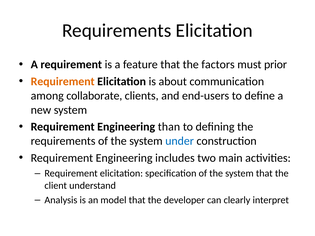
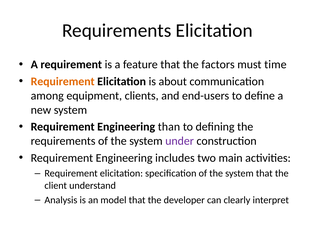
prior: prior -> time
collaborate: collaborate -> equipment
under colour: blue -> purple
